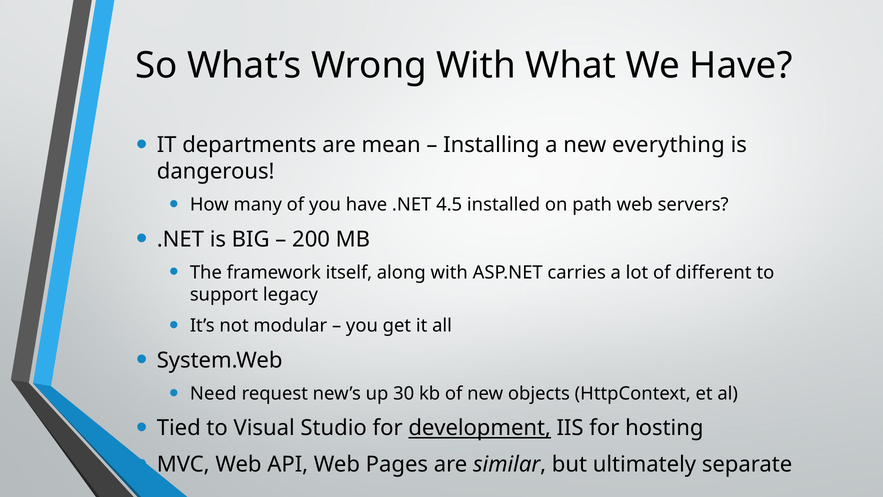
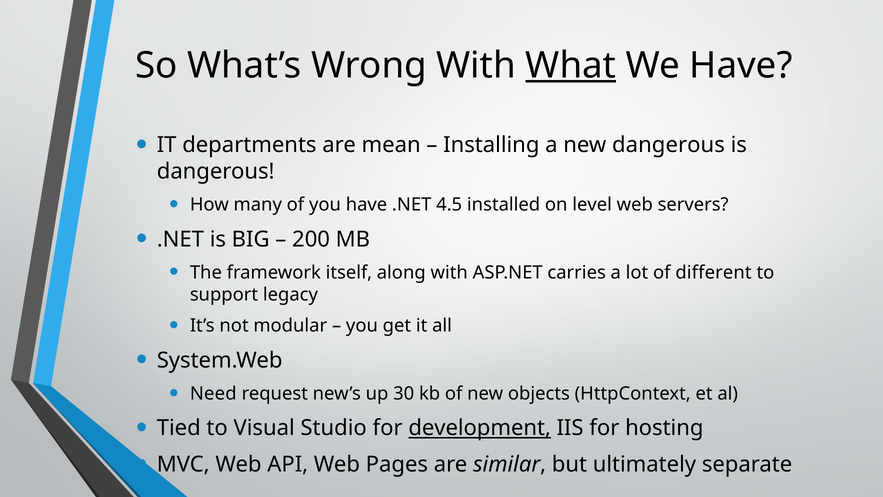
What underline: none -> present
new everything: everything -> dangerous
path: path -> level
